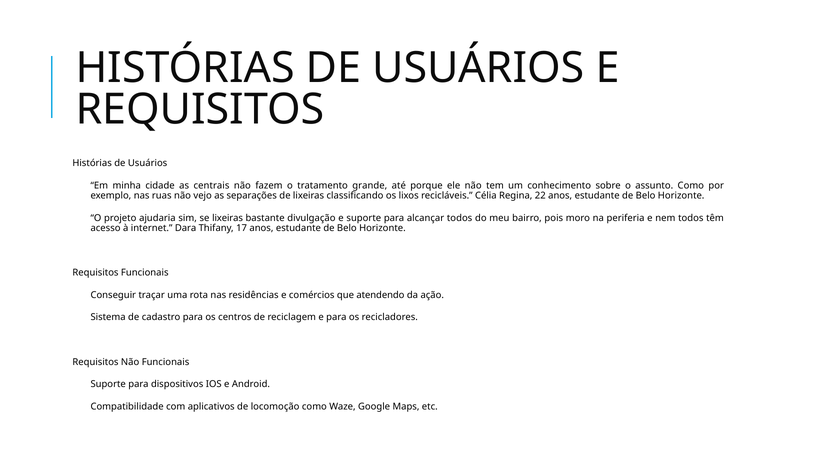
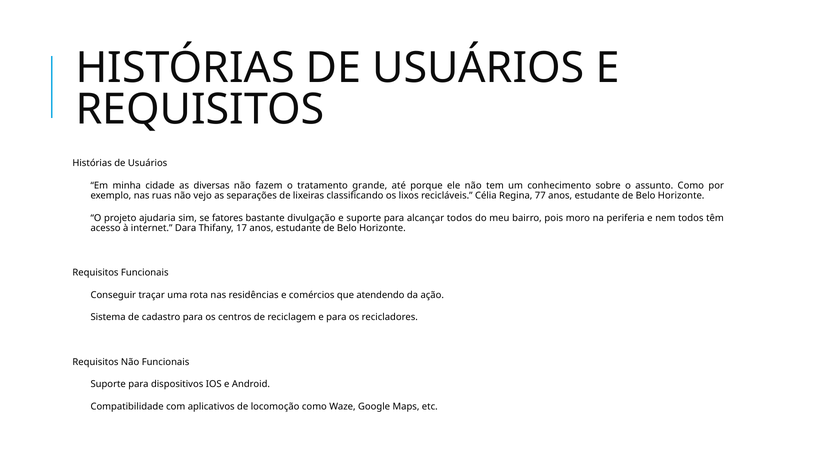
centrais: centrais -> diversas
22: 22 -> 77
se lixeiras: lixeiras -> fatores
